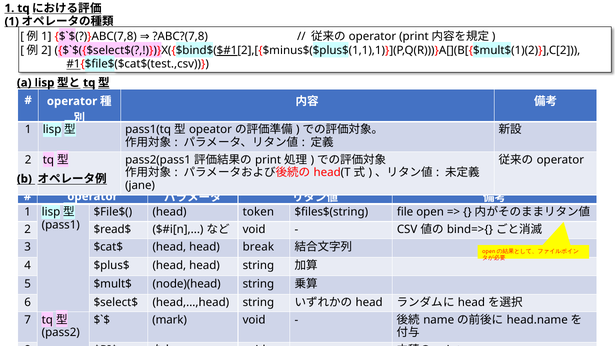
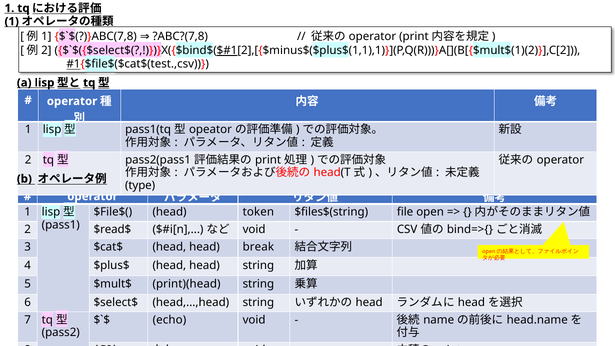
jane: jane -> type
node)(head: node)(head -> print)(head
mark: mark -> echo
